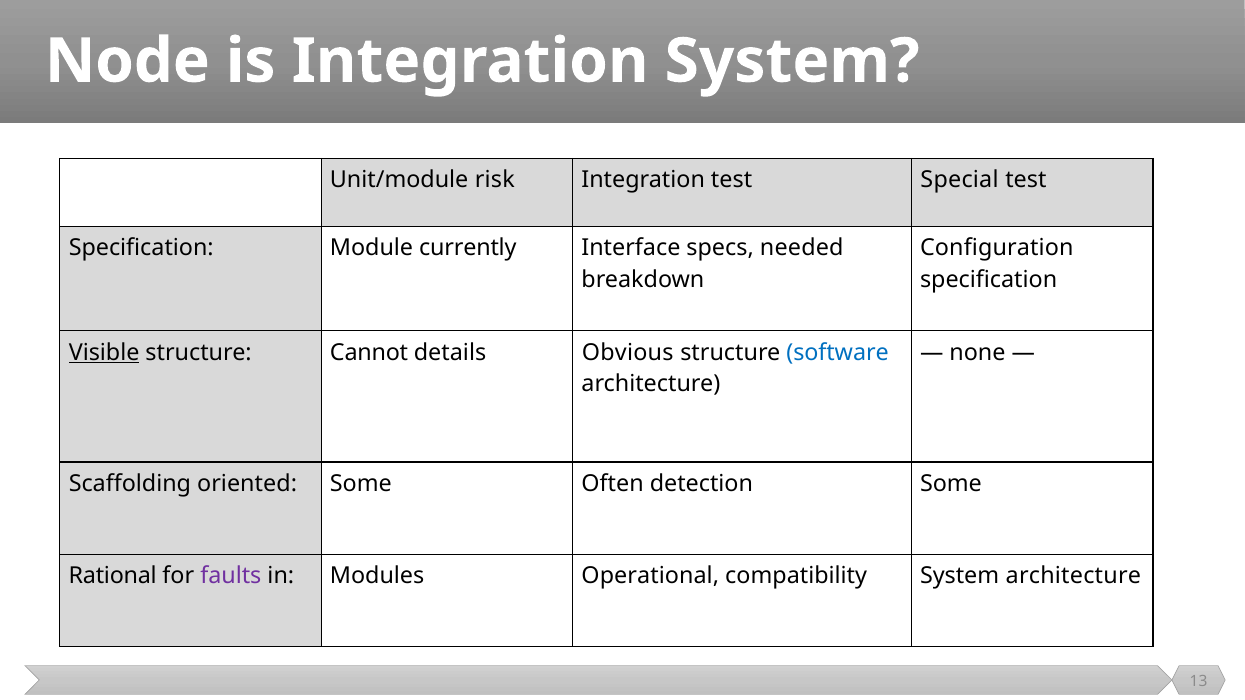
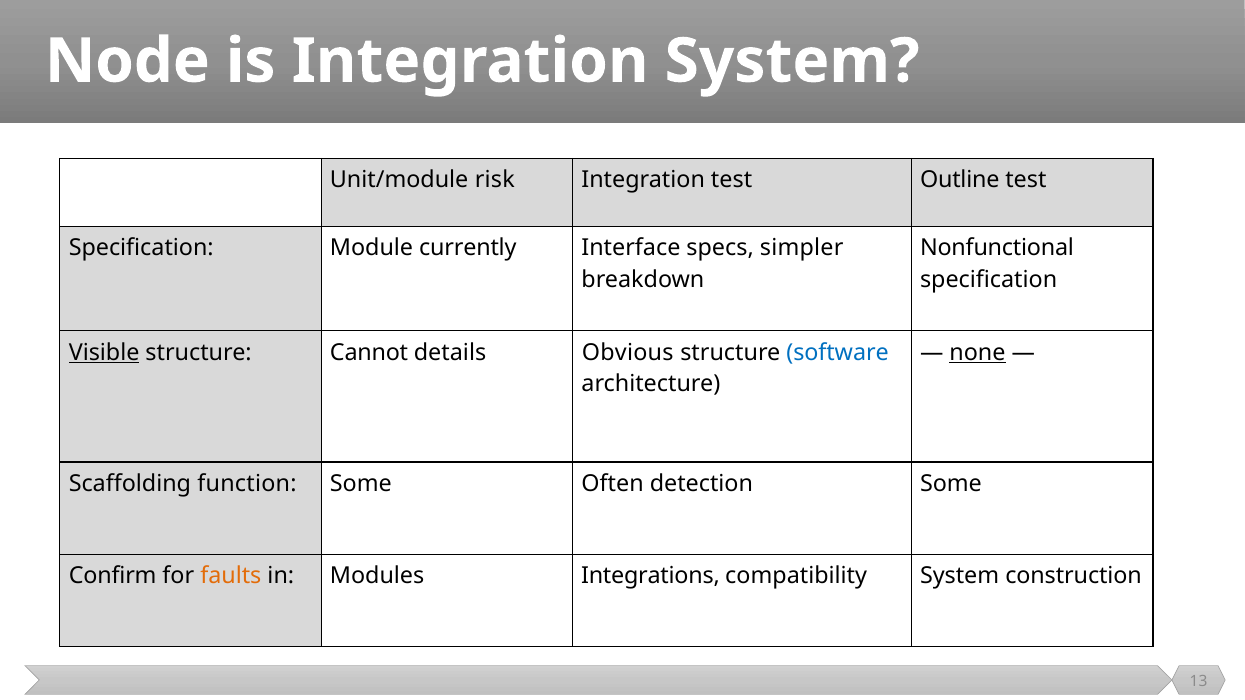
Special: Special -> Outline
needed: needed -> simpler
Configuration: Configuration -> Nonfunctional
none underline: none -> present
oriented: oriented -> function
Rational: Rational -> Confirm
faults colour: purple -> orange
Operational: Operational -> Integrations
System architecture: architecture -> construction
